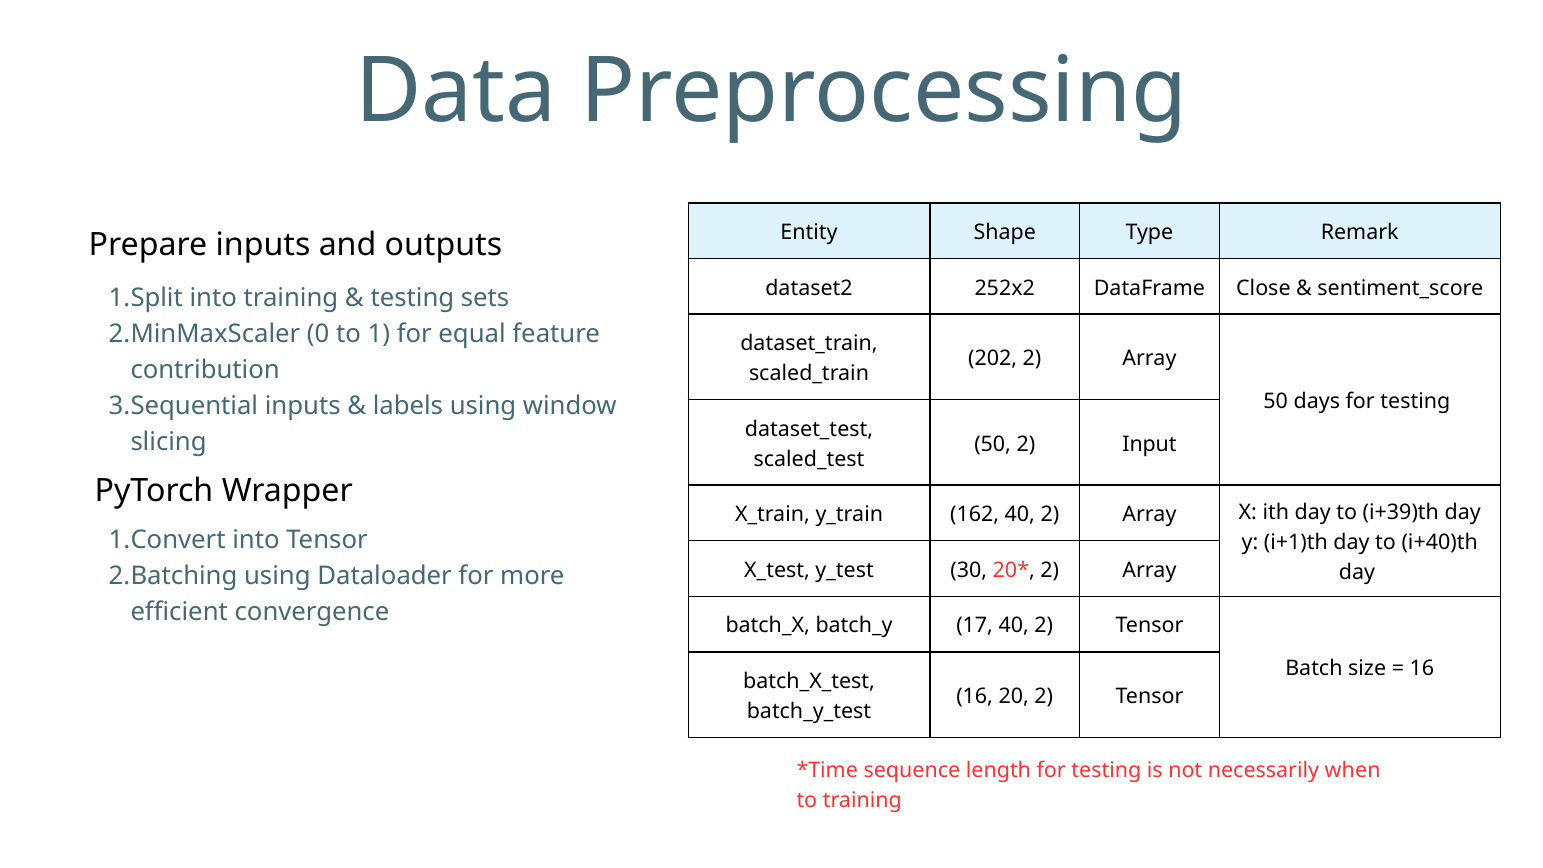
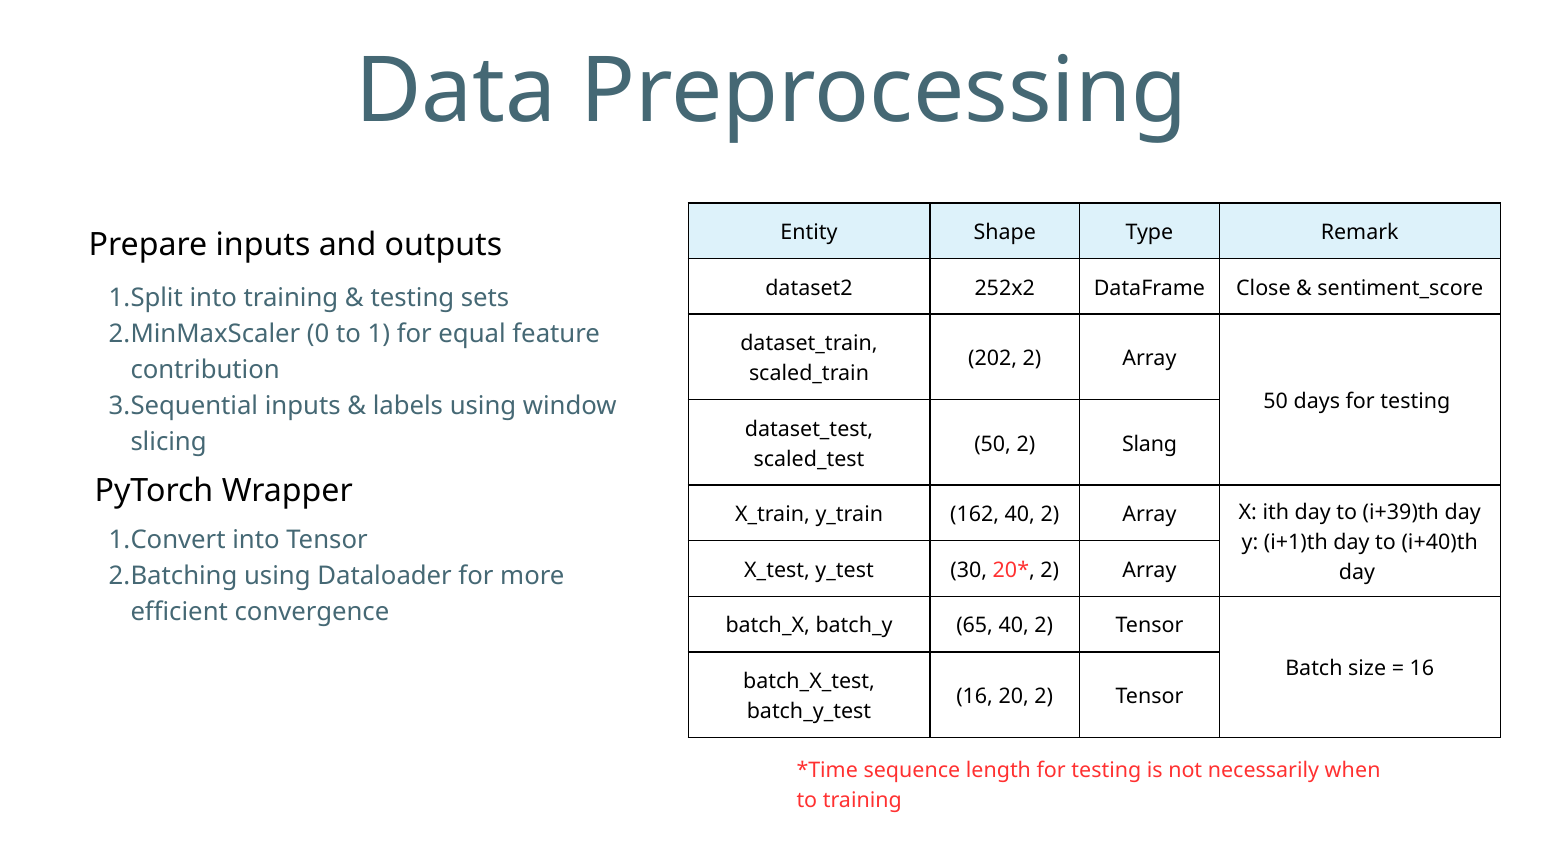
Input: Input -> Slang
17: 17 -> 65
